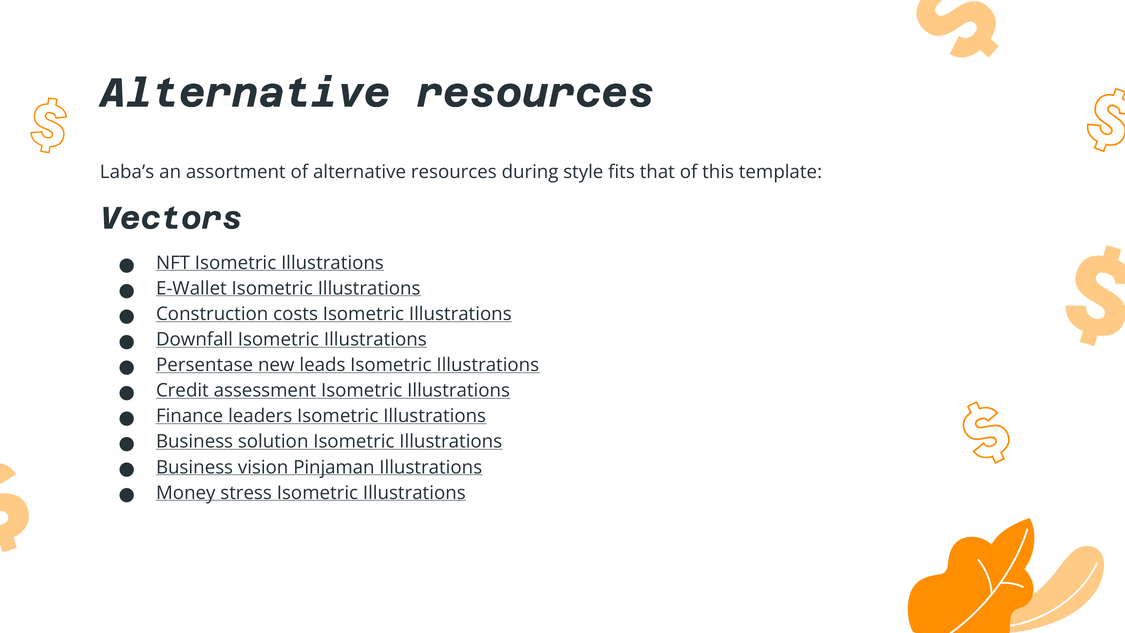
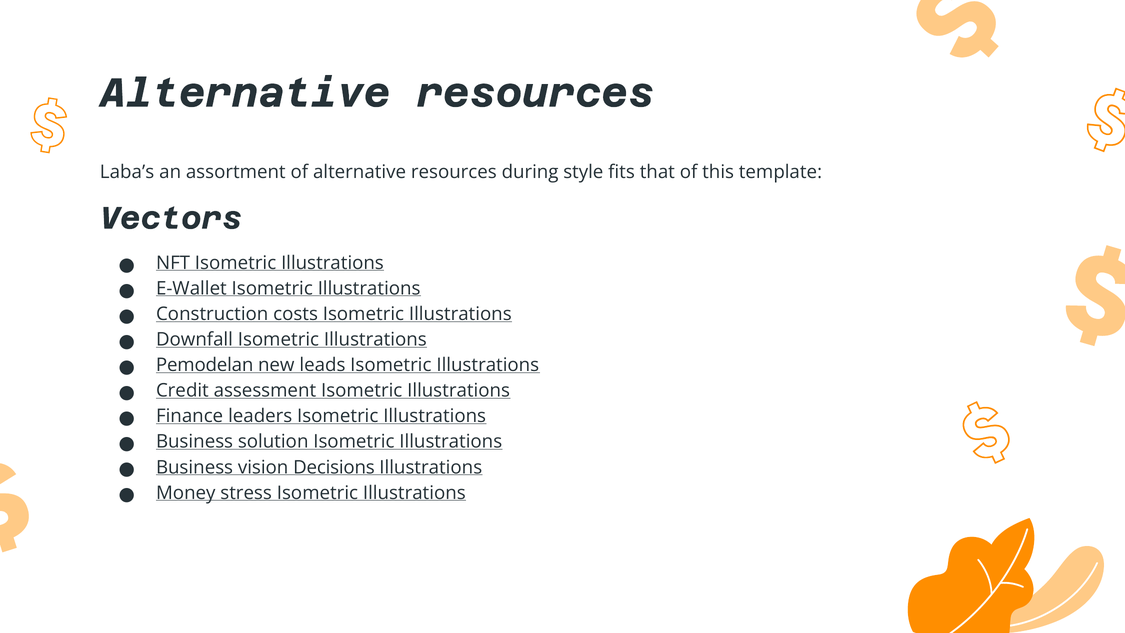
Persentase: Persentase -> Pemodelan
Pinjaman: Pinjaman -> Decisions
